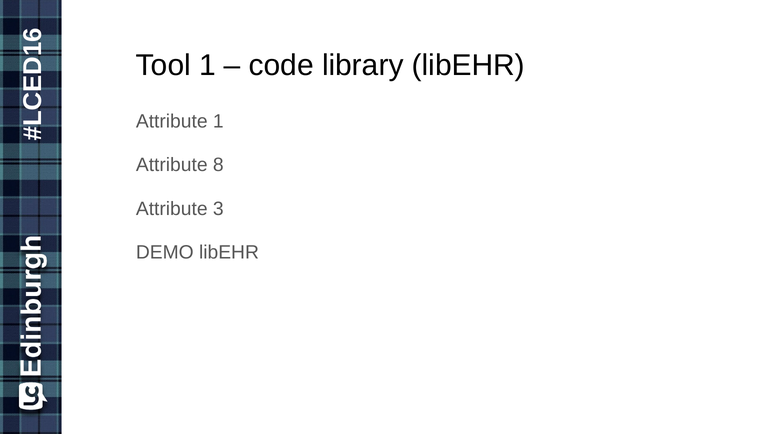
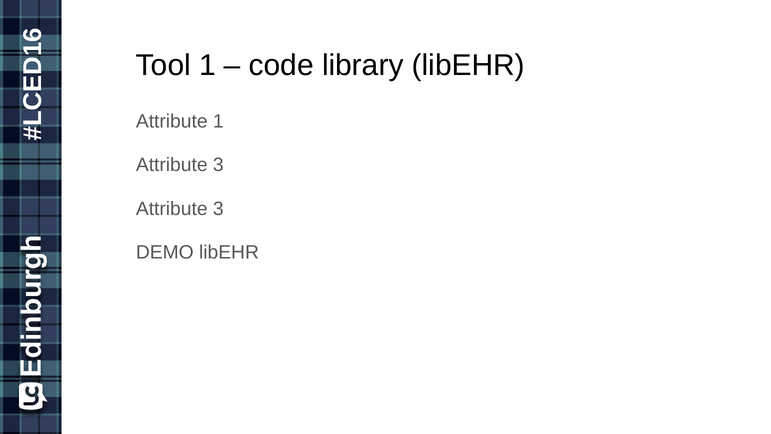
8 at (218, 165): 8 -> 3
